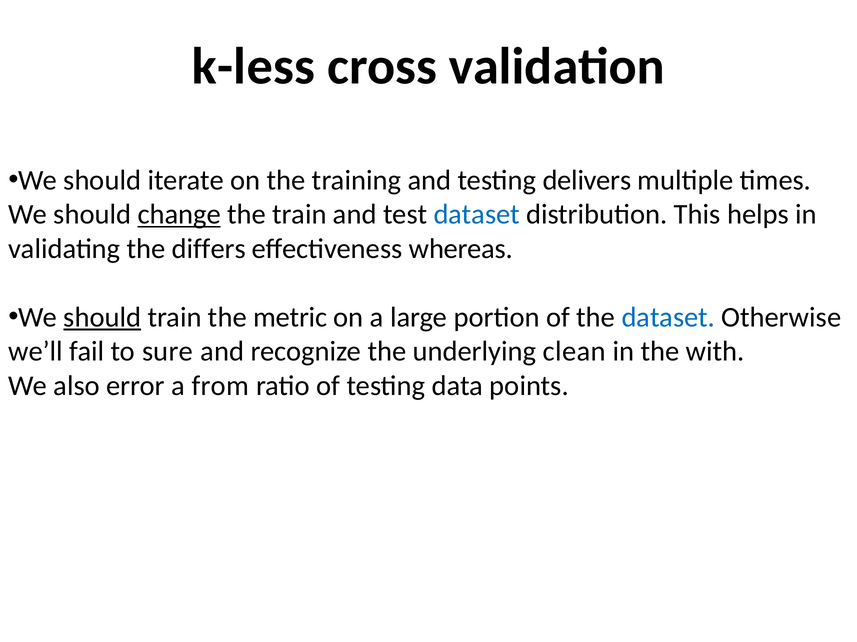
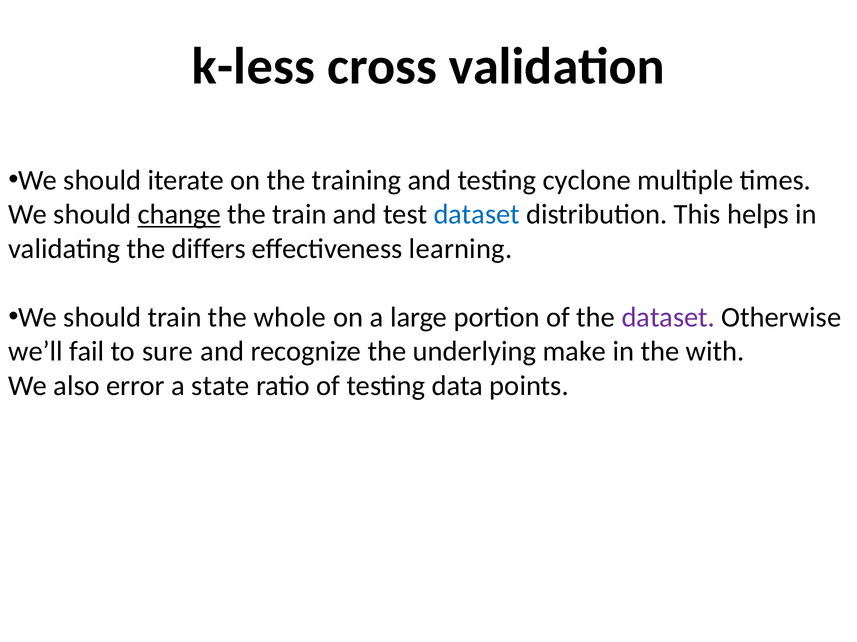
delivers: delivers -> cyclone
whereas: whereas -> learning
should at (102, 318) underline: present -> none
metric: metric -> whole
dataset at (668, 318) colour: blue -> purple
clean: clean -> make
from: from -> state
